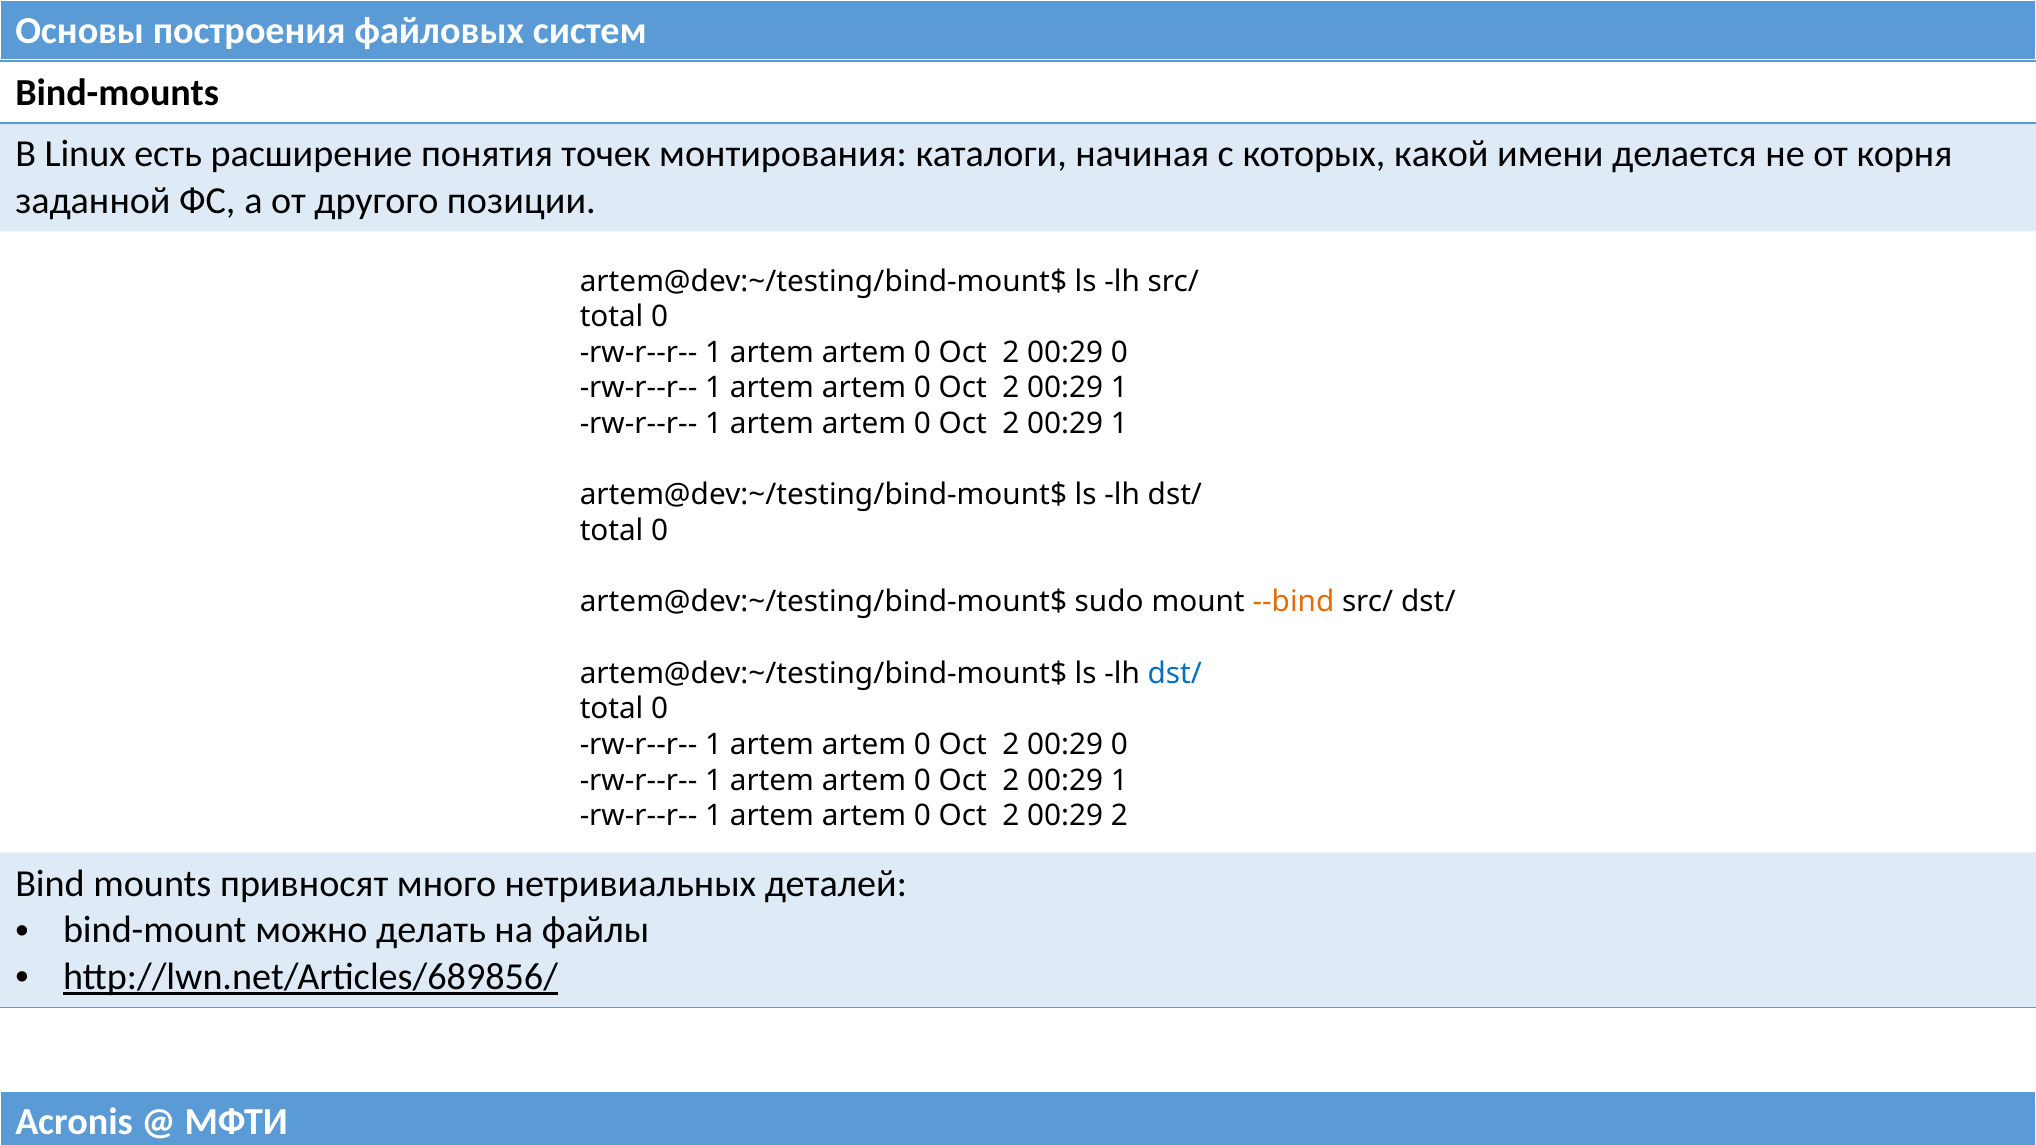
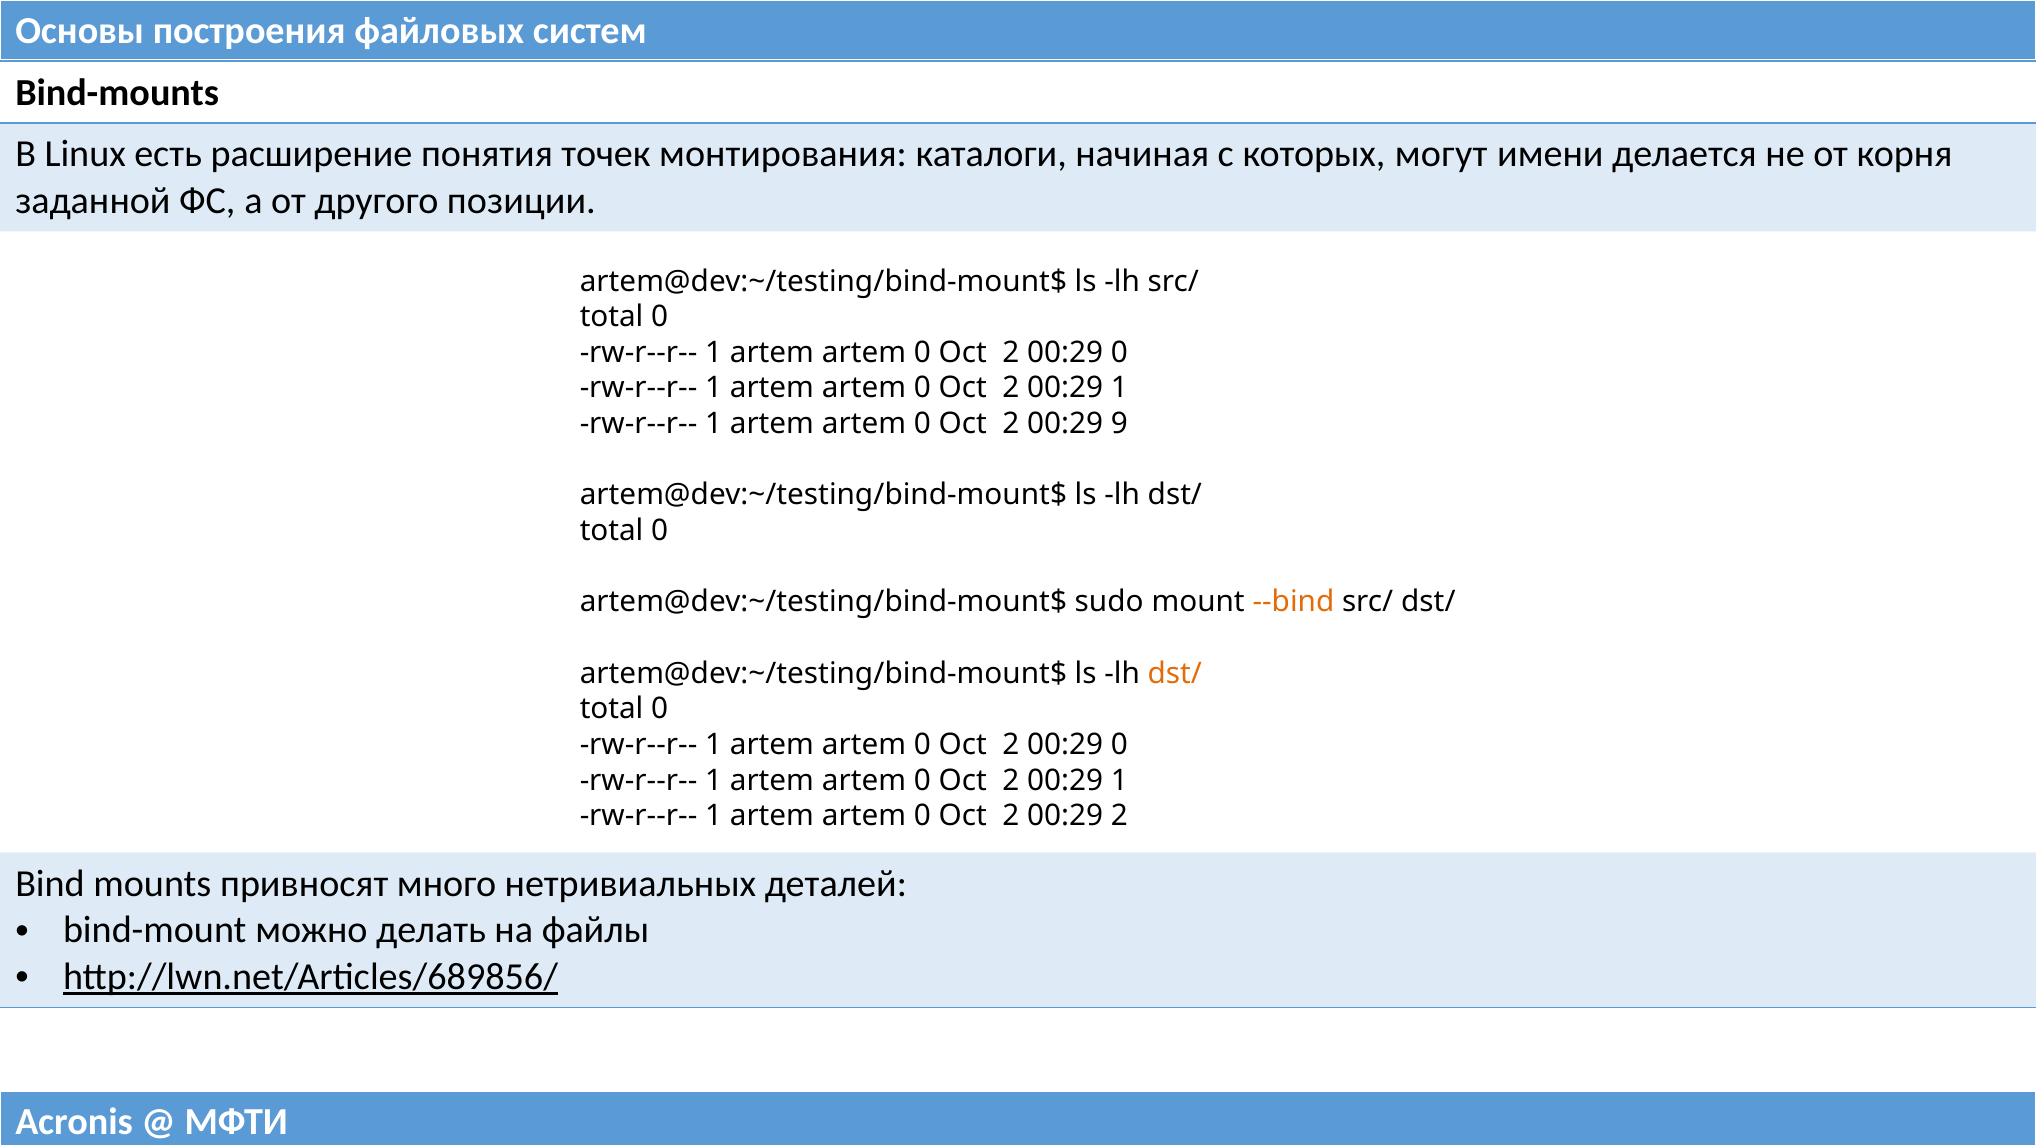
какой: какой -> могут
1 at (1119, 424): 1 -> 9
dst/ at (1175, 673) colour: blue -> orange
